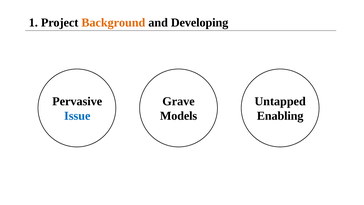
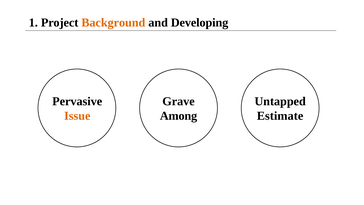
Issue colour: blue -> orange
Models: Models -> Among
Enabling: Enabling -> Estimate
